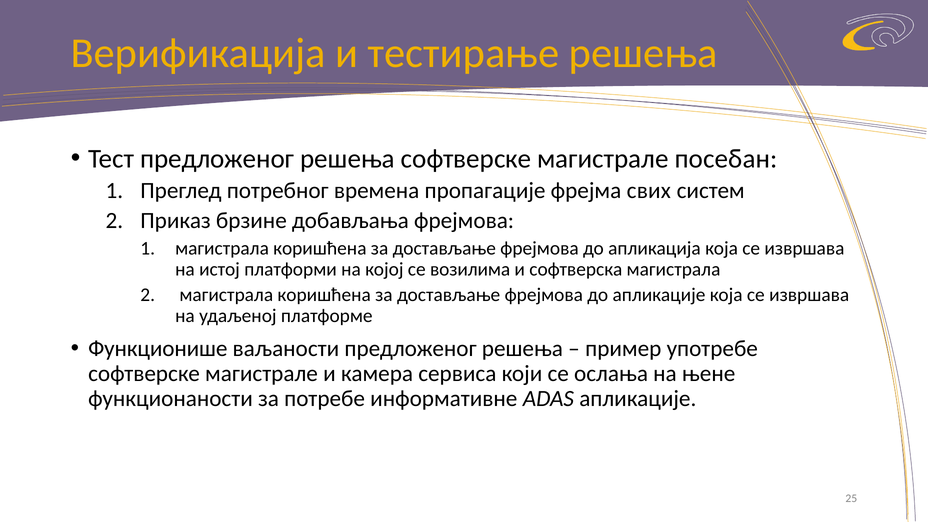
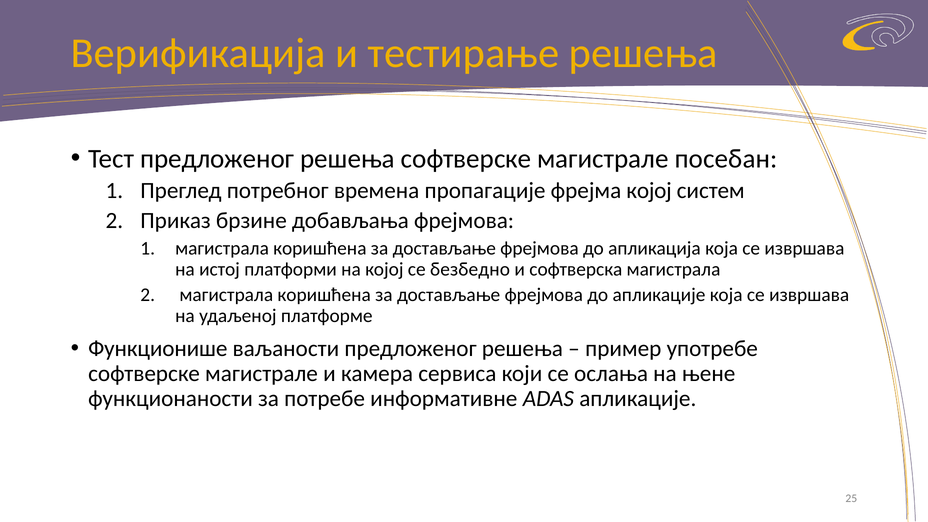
фрејма свих: свих -> којој
возилима: возилима -> безбедно
